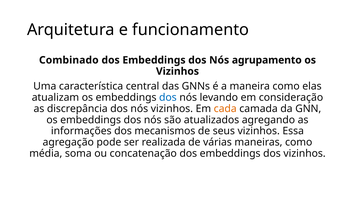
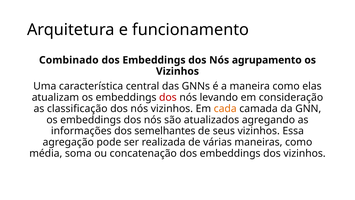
dos at (168, 97) colour: blue -> red
discrepância: discrepância -> classificação
mecanismos: mecanismos -> semelhantes
